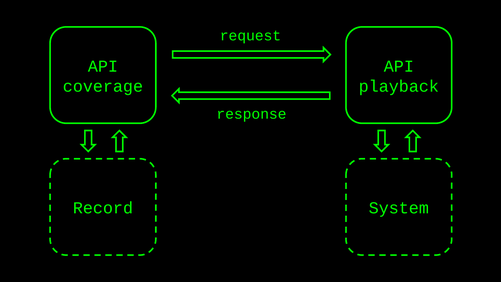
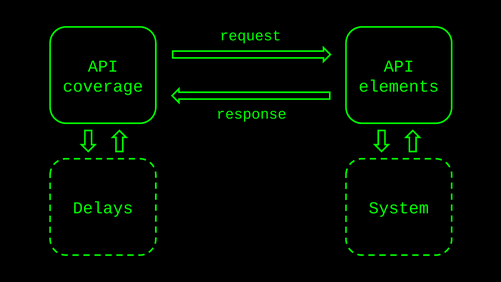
playback: playback -> elements
Record: Record -> Delays
